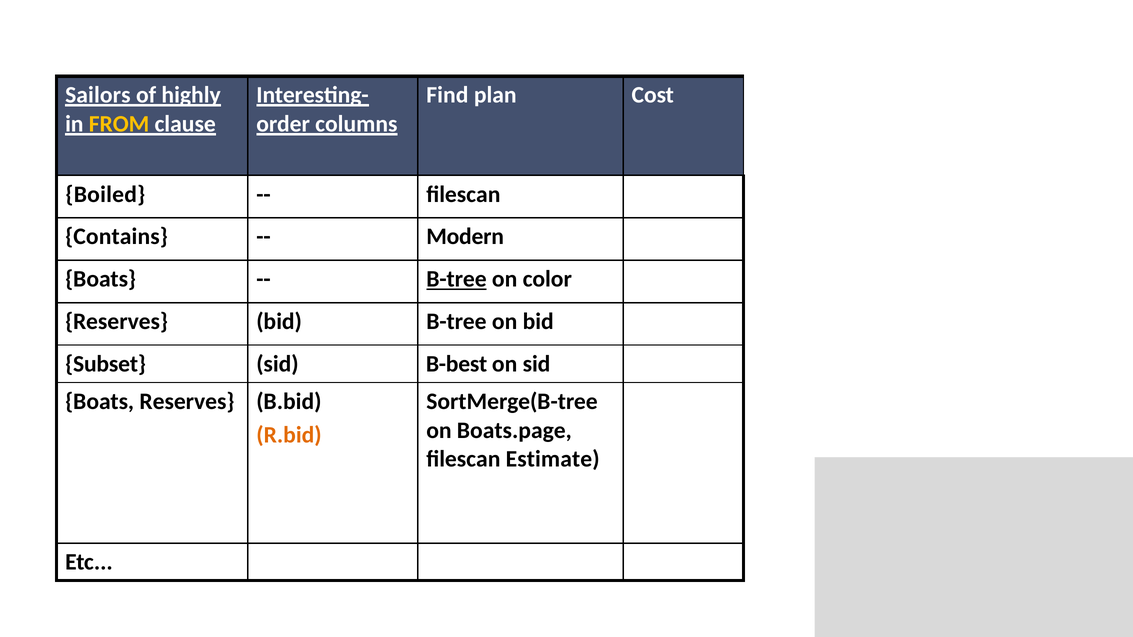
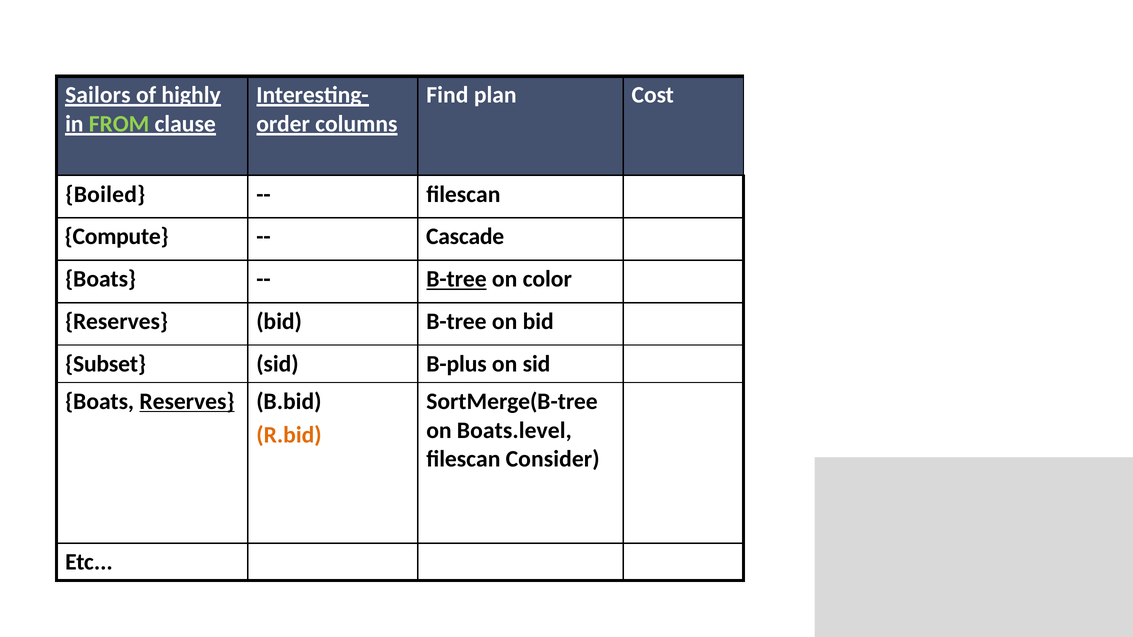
FROM colour: yellow -> light green
Contains: Contains -> Compute
Modern: Modern -> Cascade
B-best: B-best -> B-plus
Reserves at (187, 402) underline: none -> present
Boats.page: Boats.page -> Boats.level
Estimate: Estimate -> Consider
